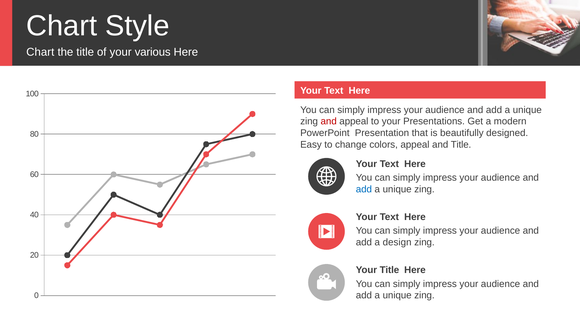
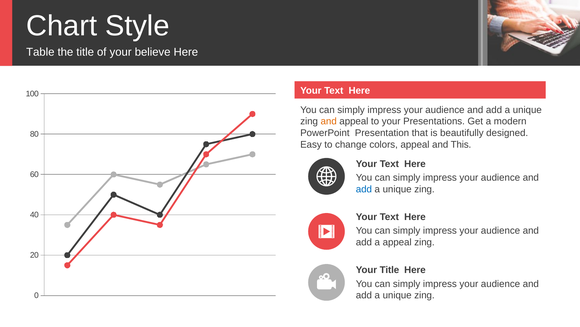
Chart at (40, 52): Chart -> Table
various: various -> believe
and at (329, 121) colour: red -> orange
and Title: Title -> This
a design: design -> appeal
